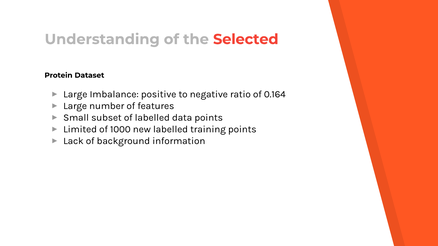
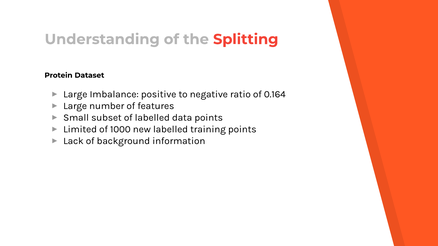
Selected: Selected -> Splitting
